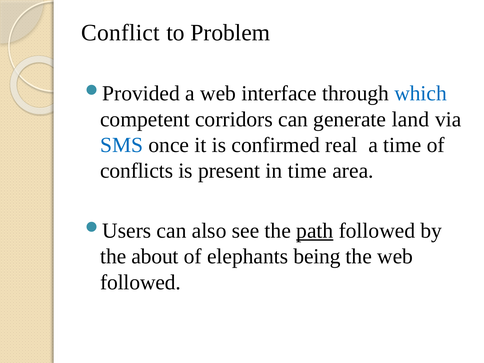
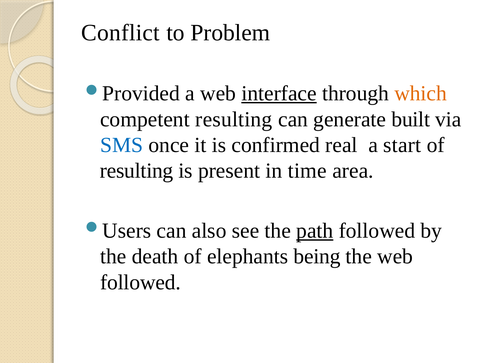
interface underline: none -> present
which colour: blue -> orange
competent corridors: corridors -> resulting
land: land -> built
a time: time -> start
conflicts at (137, 171): conflicts -> resulting
about: about -> death
